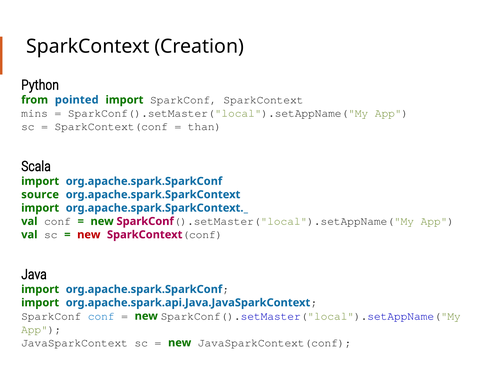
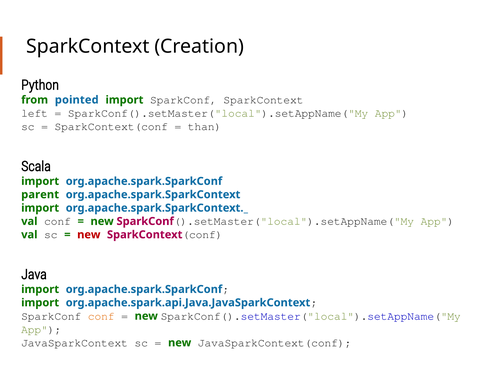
mins: mins -> left
source: source -> parent
conf at (101, 316) colour: blue -> orange
